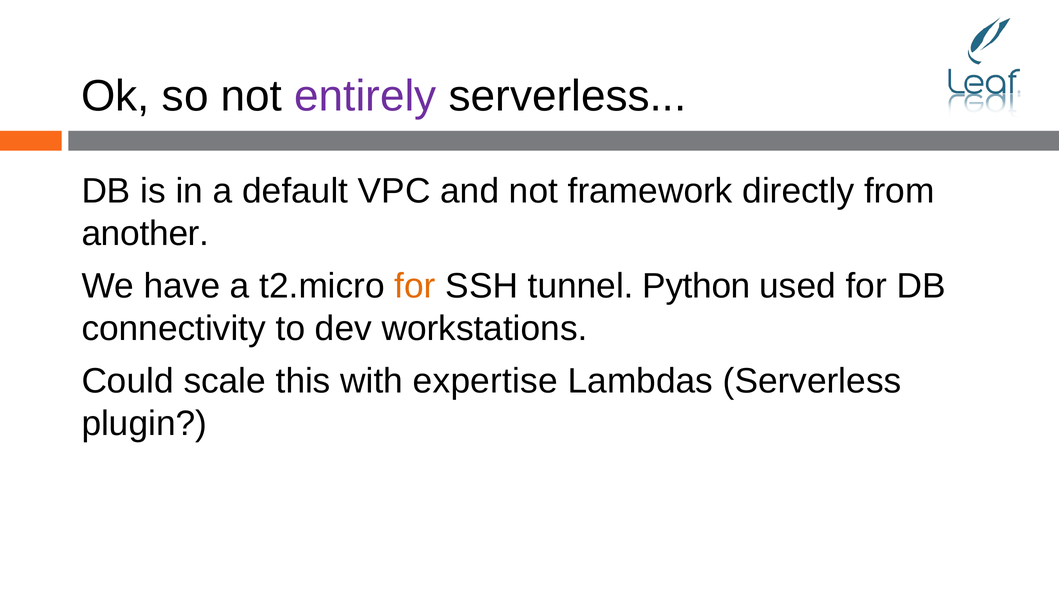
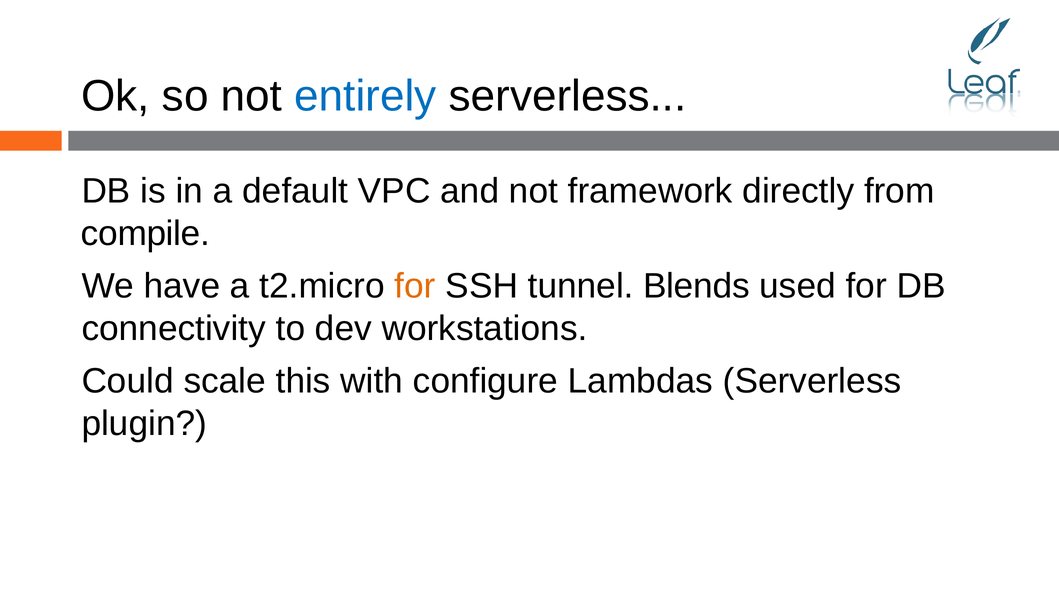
entirely colour: purple -> blue
another: another -> compile
Python: Python -> Blends
expertise: expertise -> configure
